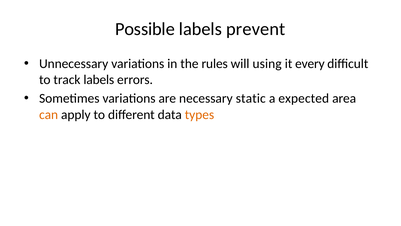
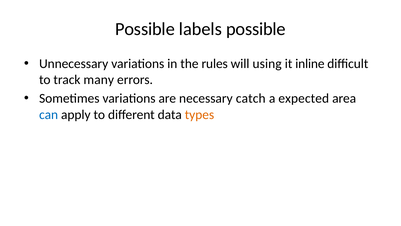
labels prevent: prevent -> possible
every: every -> inline
track labels: labels -> many
static: static -> catch
can colour: orange -> blue
